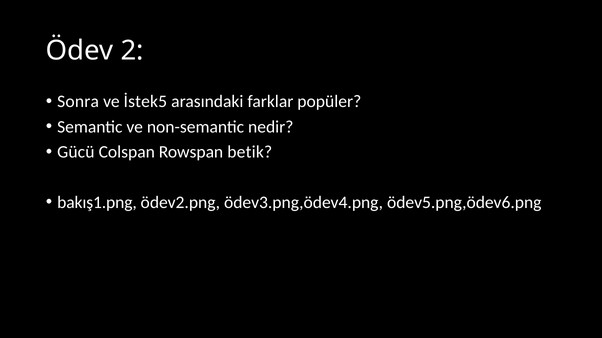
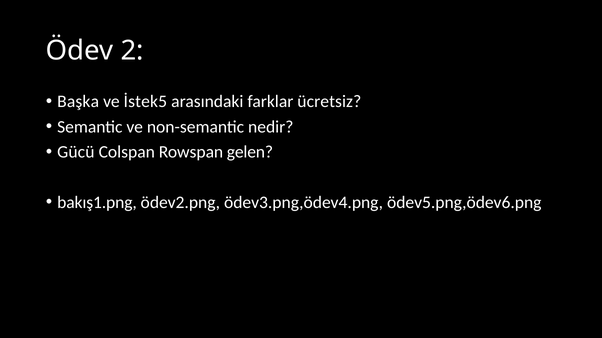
Sonra: Sonra -> Başka
popüler: popüler -> ücretsiz
betik: betik -> gelen
